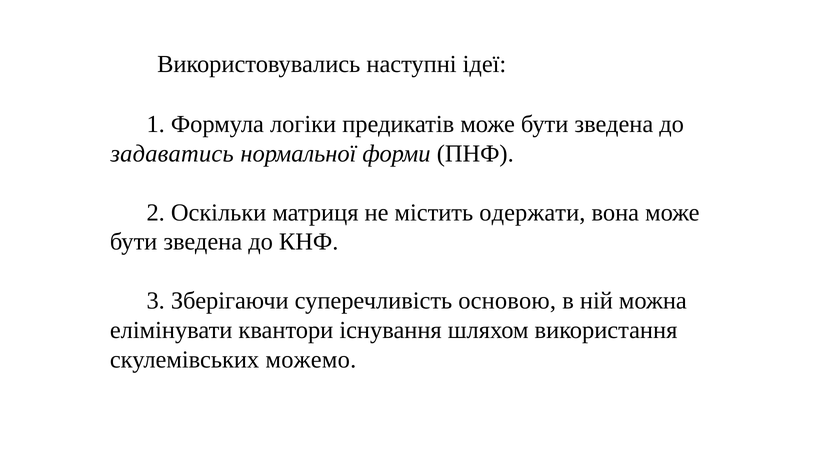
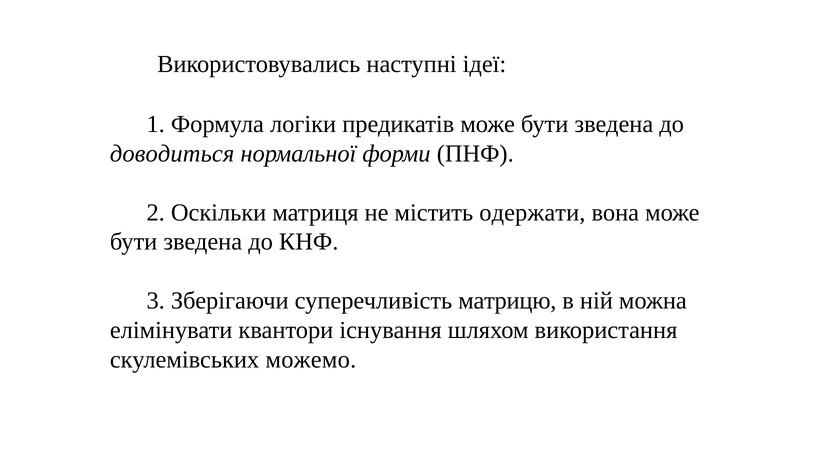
задаватись: задаватись -> доводиться
основою: основою -> матрицю
